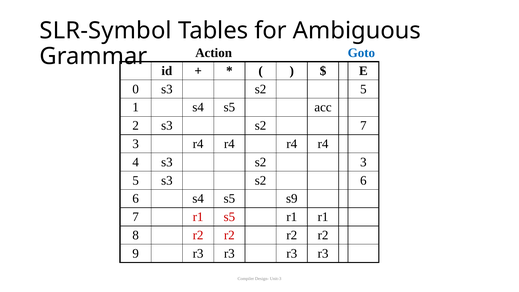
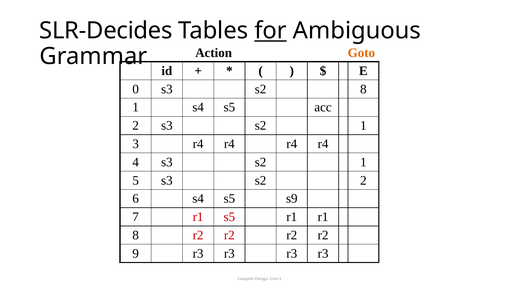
SLR-Symbol: SLR-Symbol -> SLR-Decides
for underline: none -> present
Goto colour: blue -> orange
s2 5: 5 -> 8
2 s3 s2 7: 7 -> 1
4 s3 s2 3: 3 -> 1
s2 6: 6 -> 2
